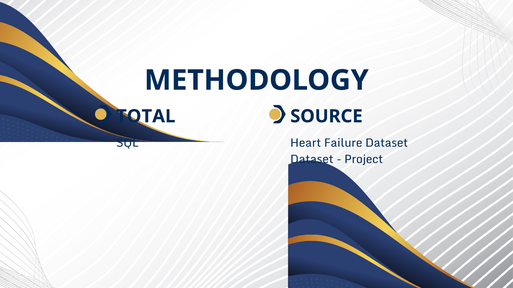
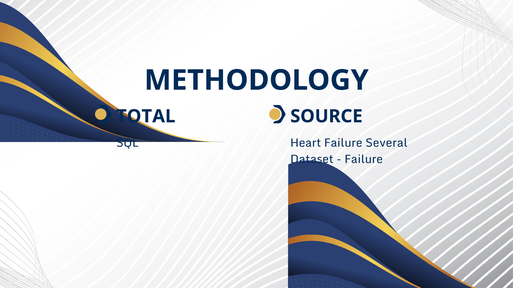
Failure Dataset: Dataset -> Several
Project at (364, 160): Project -> Failure
